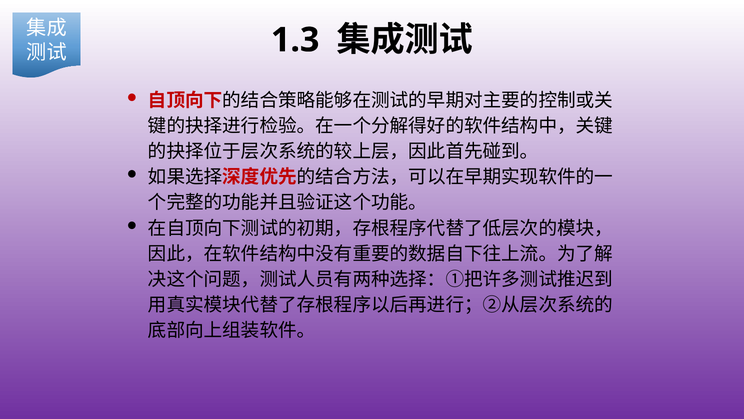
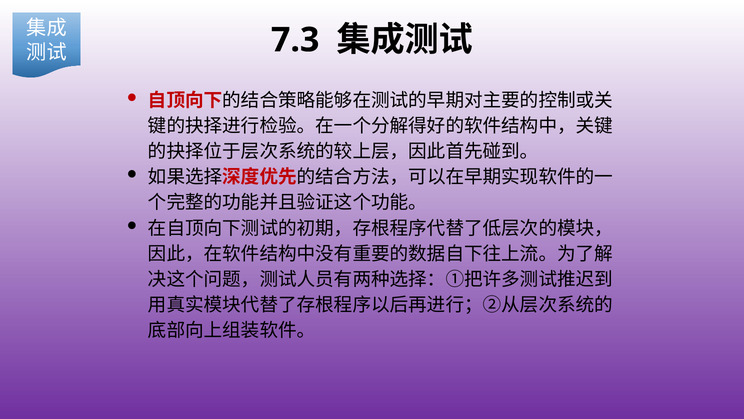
1.3: 1.3 -> 7.3
